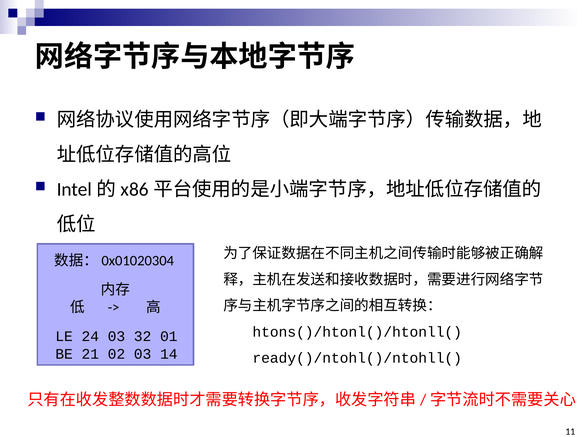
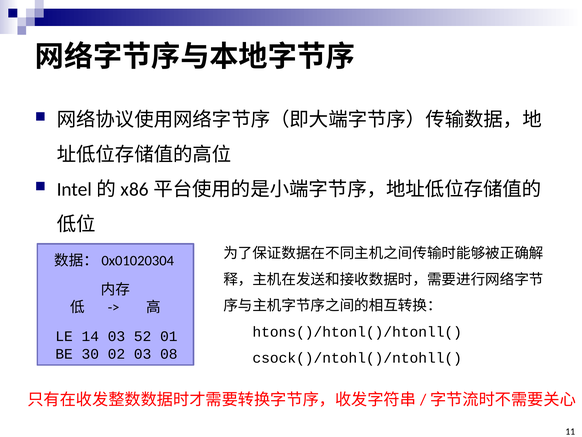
24: 24 -> 14
32: 32 -> 52
21: 21 -> 30
14: 14 -> 08
ready()/ntohl()/ntohll(: ready()/ntohl()/ntohll( -> csock()/ntohl()/ntohll(
